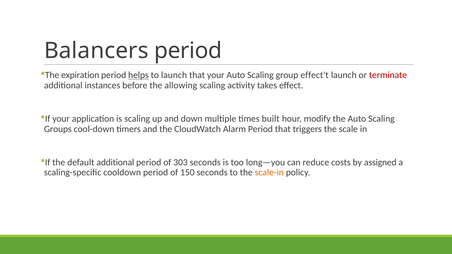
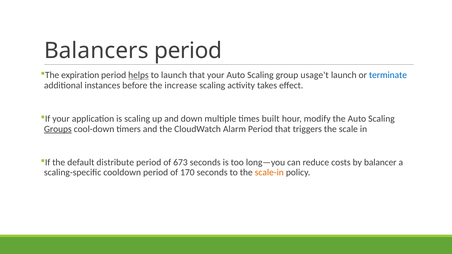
effect't: effect't -> usage't
terminate colour: red -> blue
allowing: allowing -> increase
Groups underline: none -> present
default additional: additional -> distribute
303: 303 -> 673
assigned: assigned -> balancer
150: 150 -> 170
